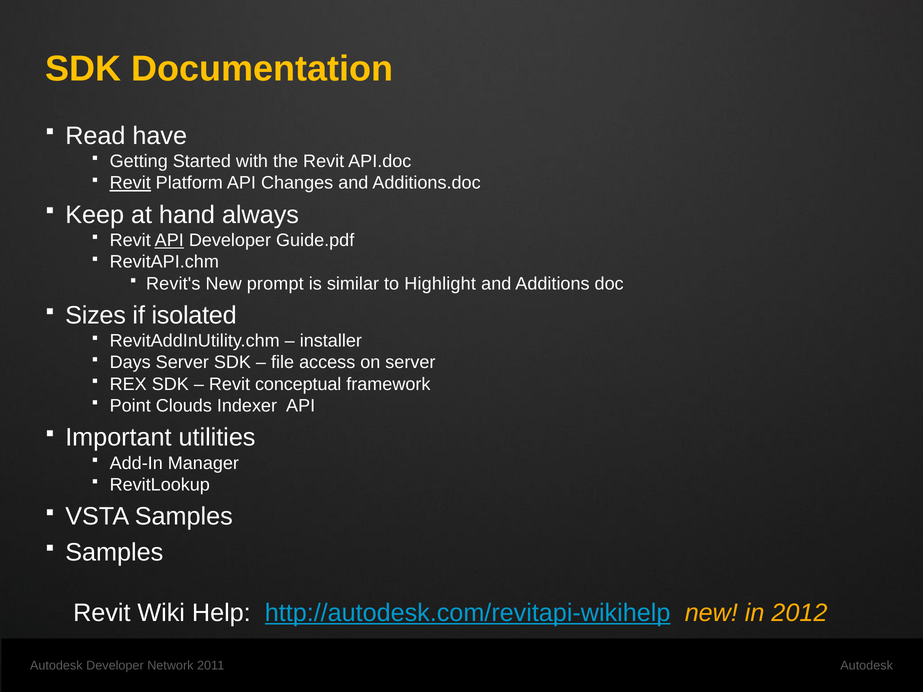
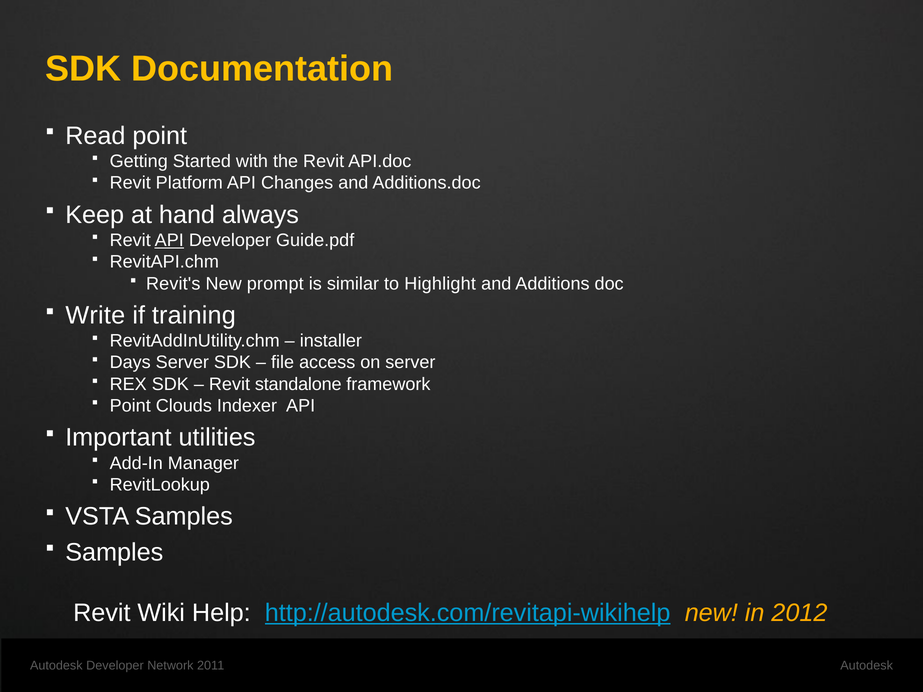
Read have: have -> point
Revit at (130, 183) underline: present -> none
Sizes: Sizes -> Write
isolated: isolated -> training
conceptual: conceptual -> standalone
